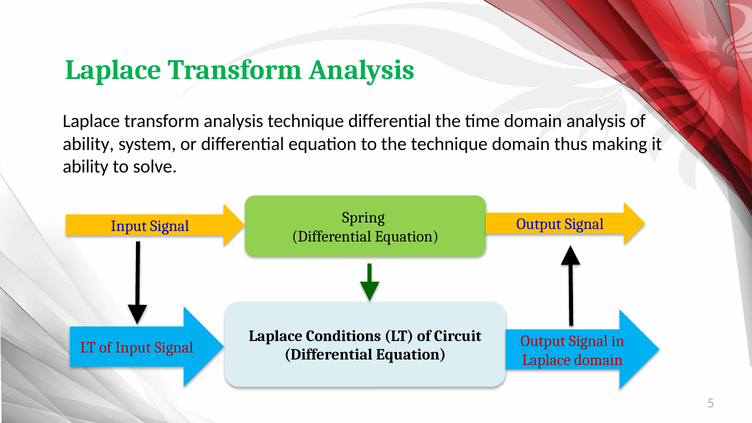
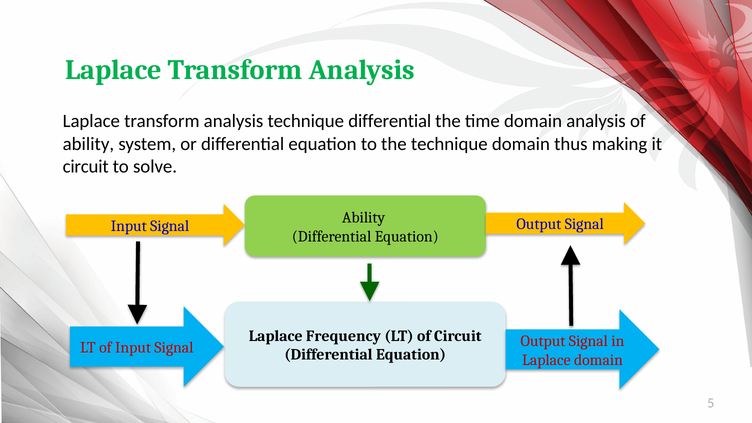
ability at (86, 166): ability -> circuit
Spring at (363, 218): Spring -> Ability
Conditions: Conditions -> Frequency
